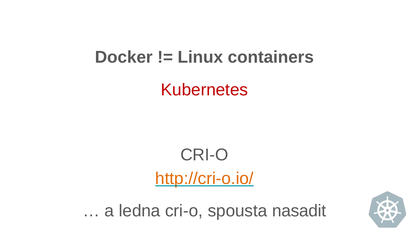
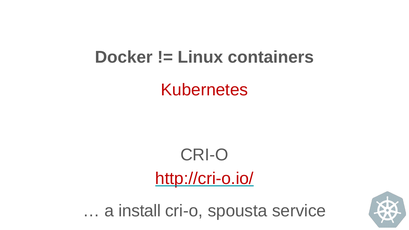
http://cri-o.io/ colour: orange -> red
ledna: ledna -> install
nasadit: nasadit -> service
